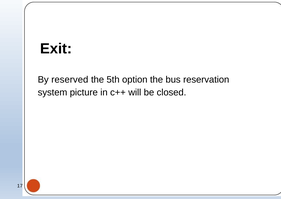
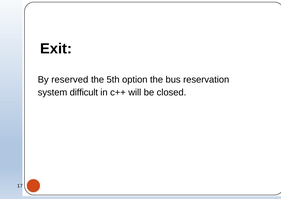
picture: picture -> difficult
